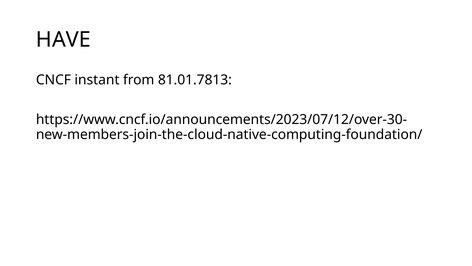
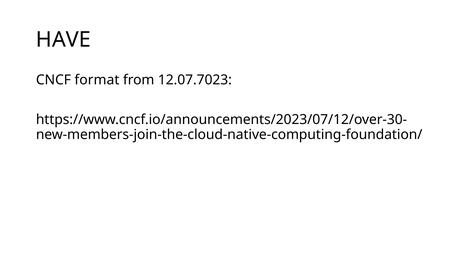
instant: instant -> format
81.01.7813: 81.01.7813 -> 12.07.7023
